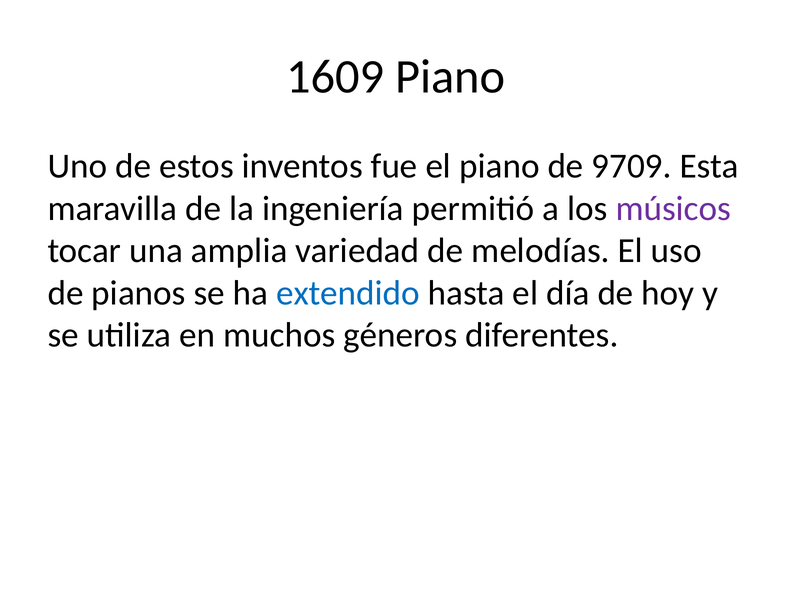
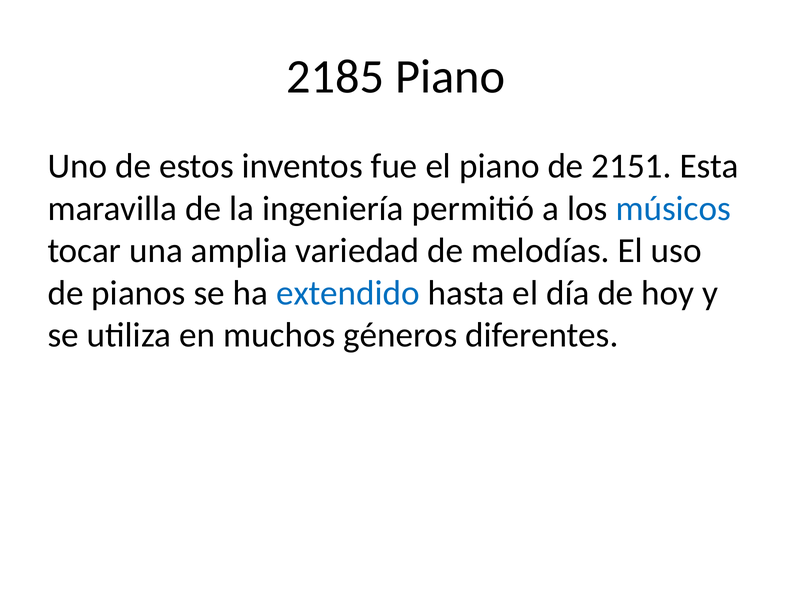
1609: 1609 -> 2185
9709: 9709 -> 2151
músicos colour: purple -> blue
